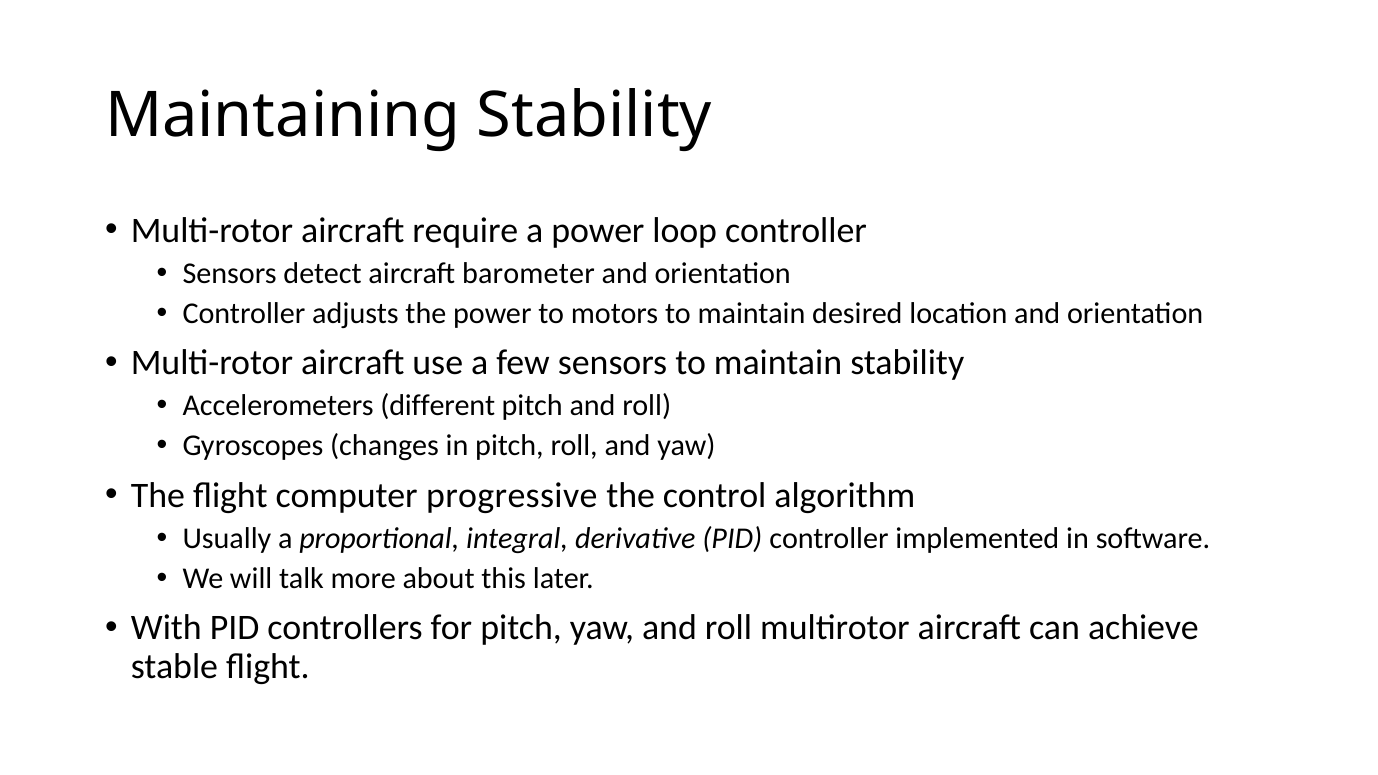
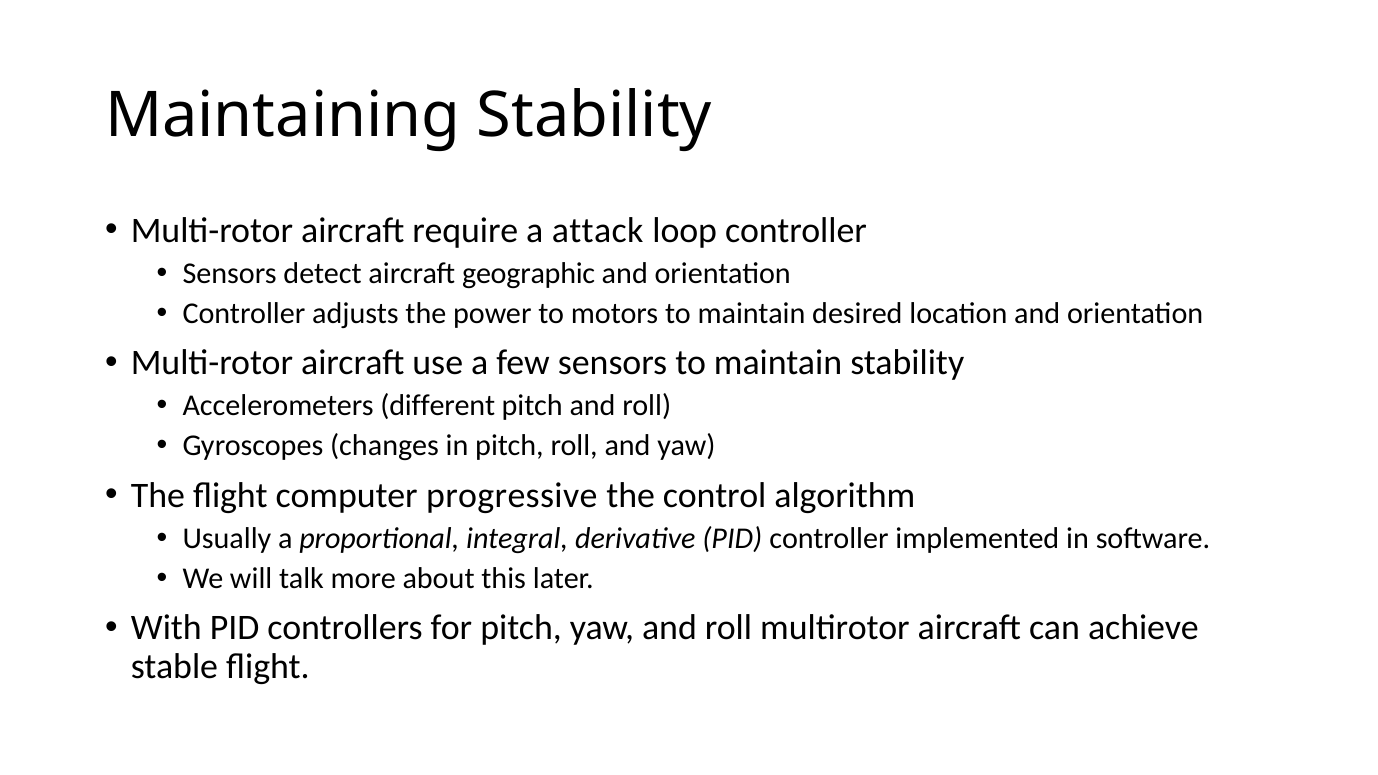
a power: power -> attack
barometer: barometer -> geographic
